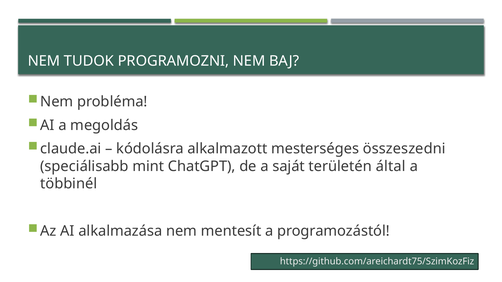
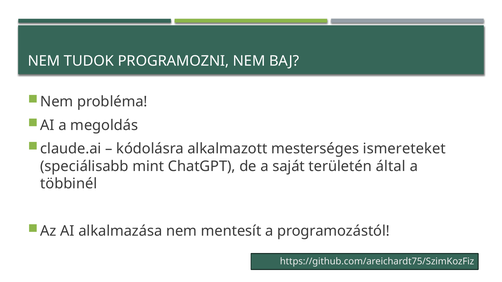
összeszedni: összeszedni -> ismereteket
